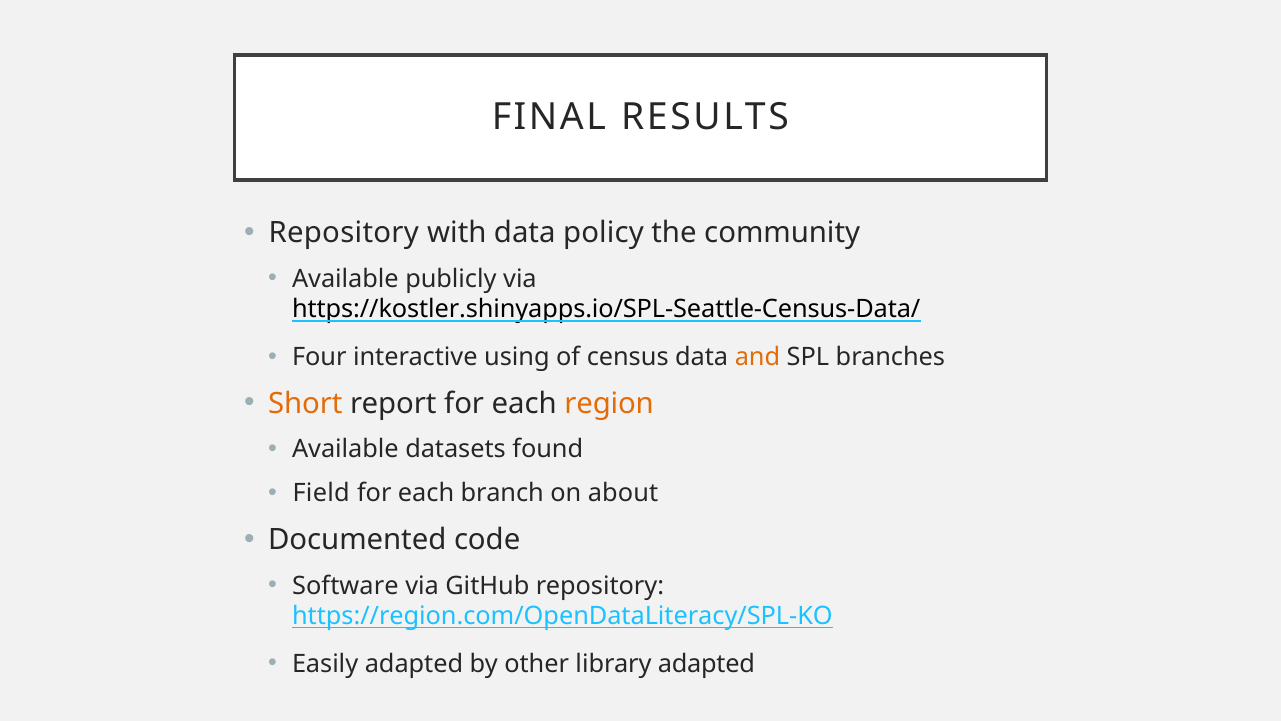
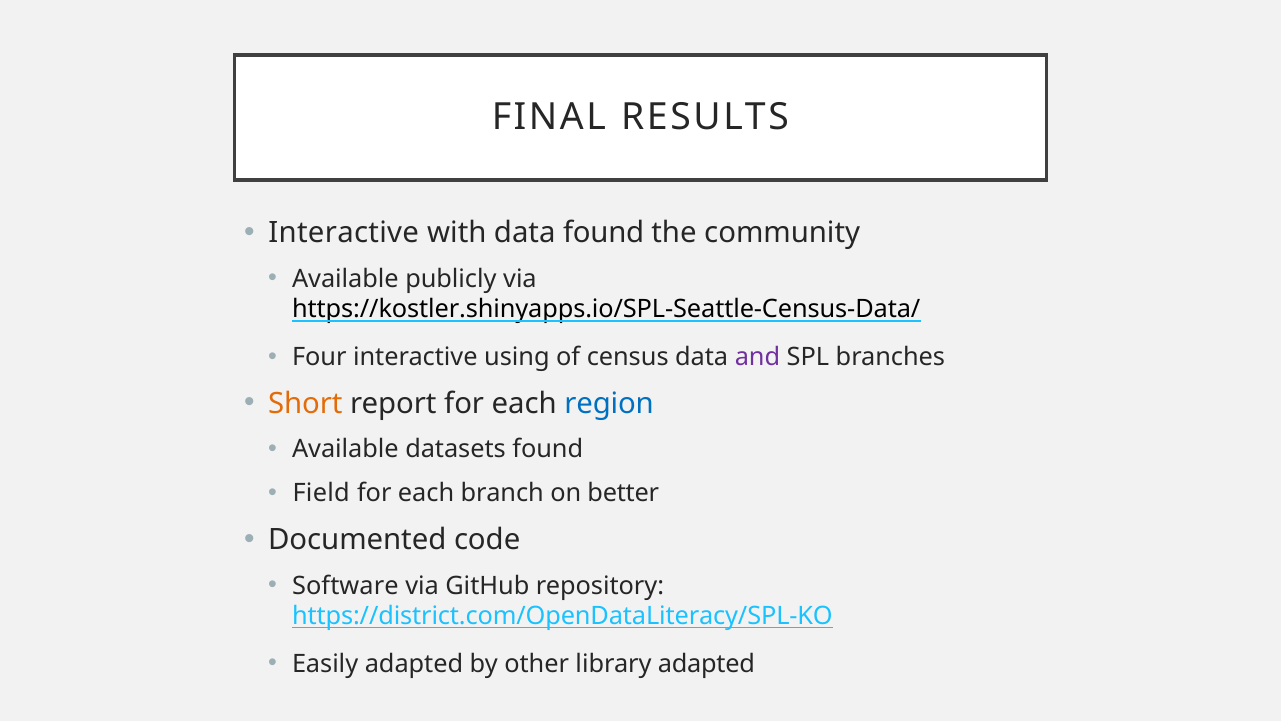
Repository at (344, 233): Repository -> Interactive
data policy: policy -> found
and colour: orange -> purple
region colour: orange -> blue
about: about -> better
https://region.com/OpenDataLiteracy/SPL-KO: https://region.com/OpenDataLiteracy/SPL-KO -> https://district.com/OpenDataLiteracy/SPL-KO
